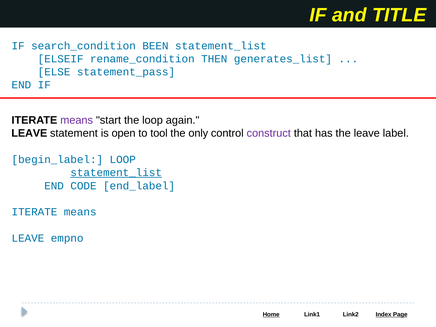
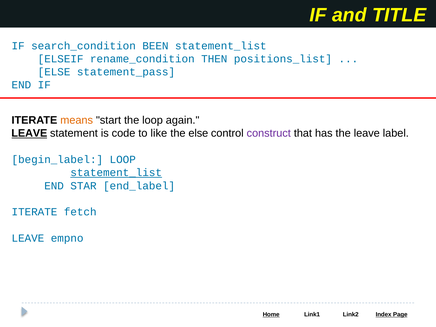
generates_list: generates_list -> positions_list
means at (77, 120) colour: purple -> orange
LEAVE at (29, 133) underline: none -> present
open: open -> code
tool: tool -> like
the only: only -> else
CODE: CODE -> STAR
means at (80, 212): means -> fetch
